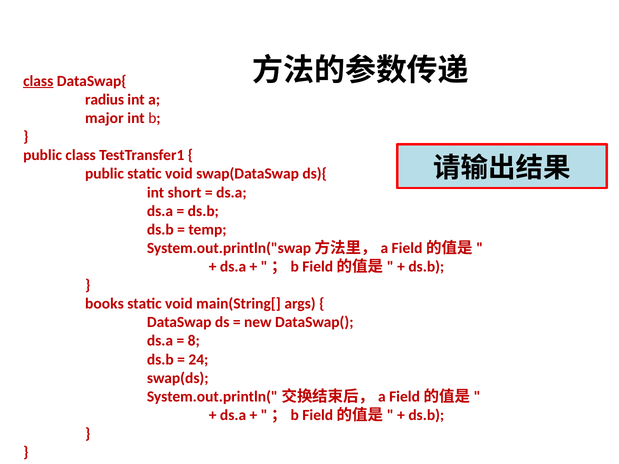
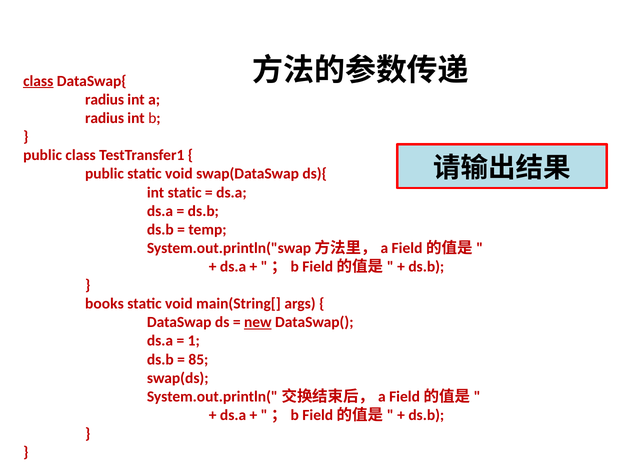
major at (104, 118): major -> radius
int short: short -> static
new underline: none -> present
8: 8 -> 1
24: 24 -> 85
